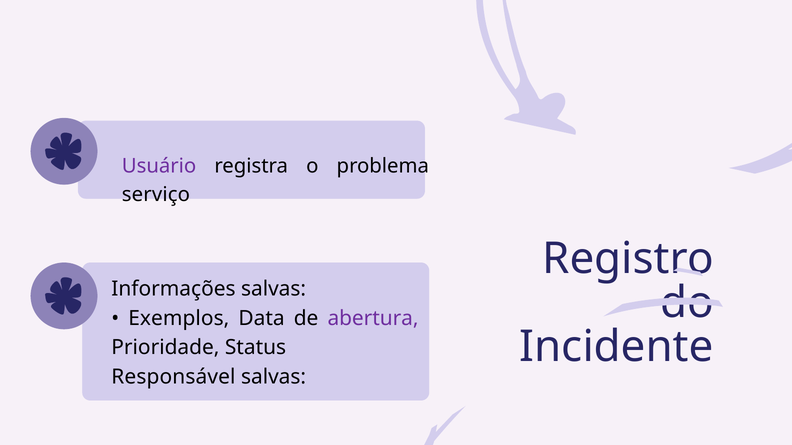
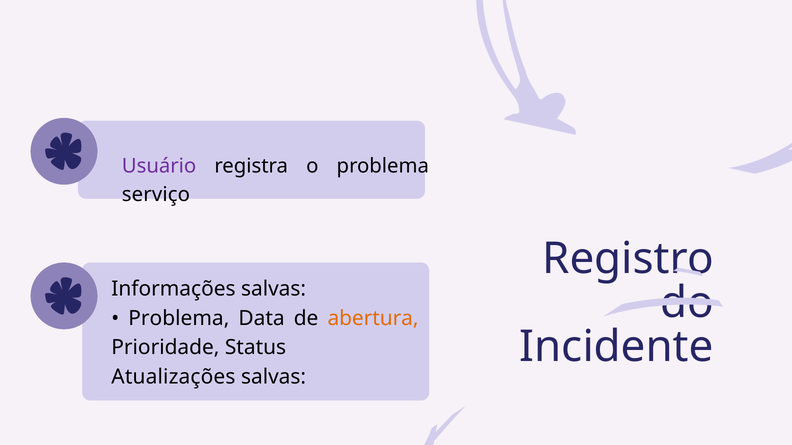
Exemplos at (179, 319): Exemplos -> Problema
abertura colour: purple -> orange
Responsável: Responsável -> Atualizações
